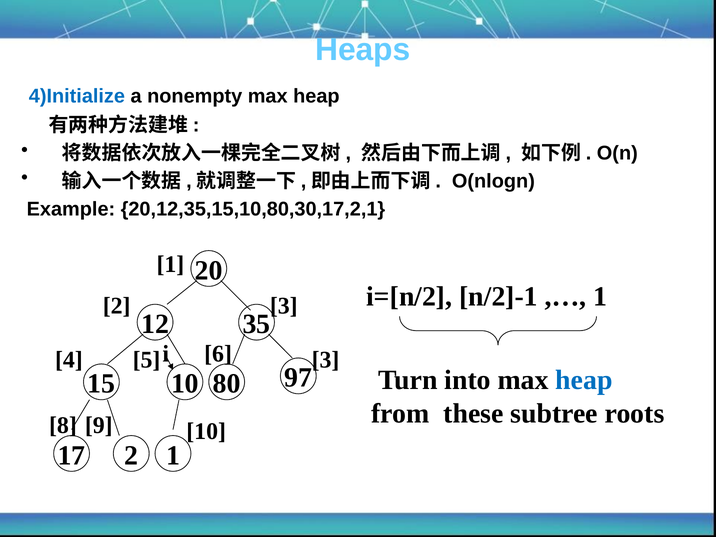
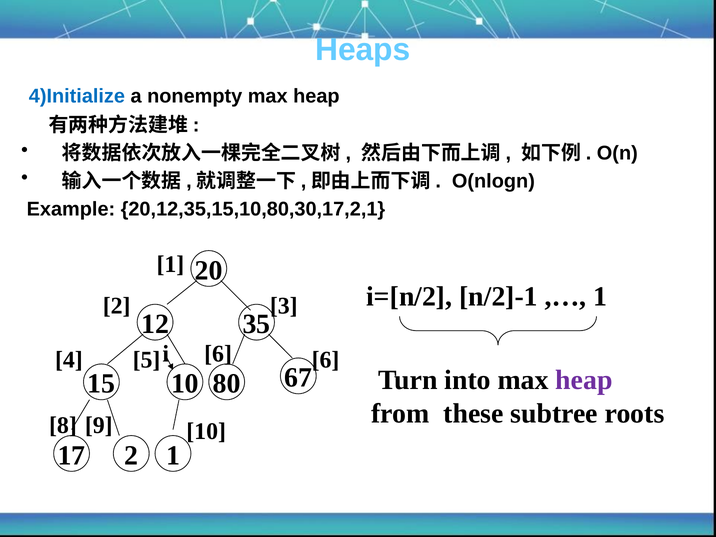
6 3: 3 -> 6
heap at (584, 380) colour: blue -> purple
97: 97 -> 67
